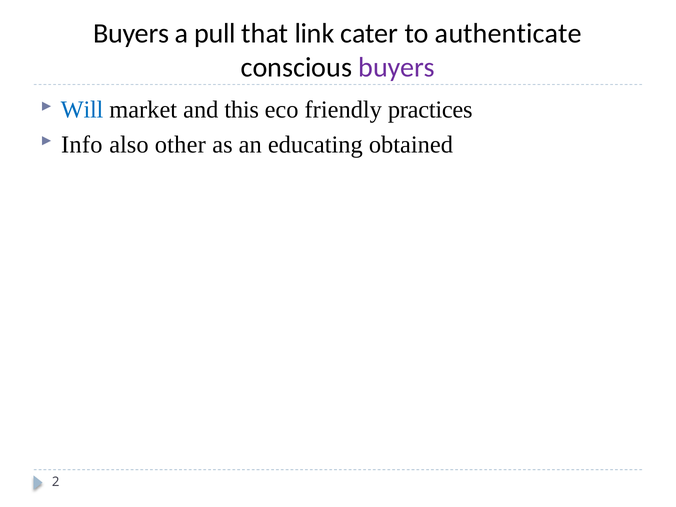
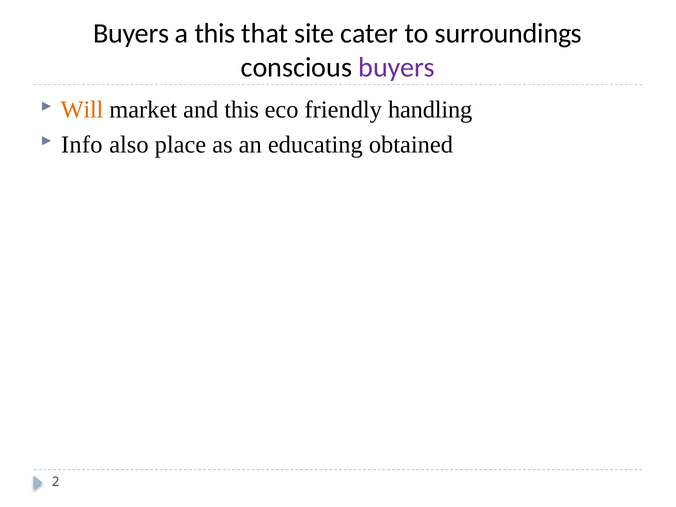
a pull: pull -> this
link: link -> site
authenticate: authenticate -> surroundings
Will colour: blue -> orange
practices: practices -> handling
other: other -> place
